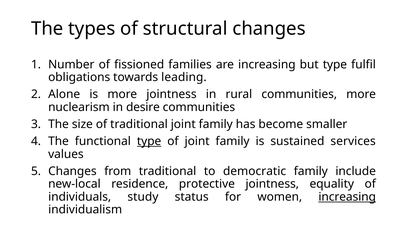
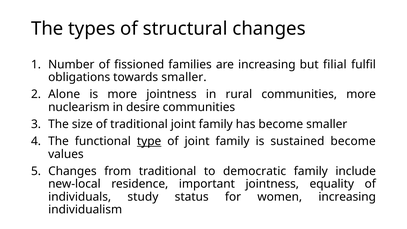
but type: type -> filial
towards leading: leading -> smaller
sustained services: services -> become
protective: protective -> important
increasing at (347, 197) underline: present -> none
